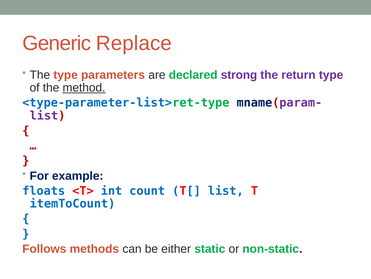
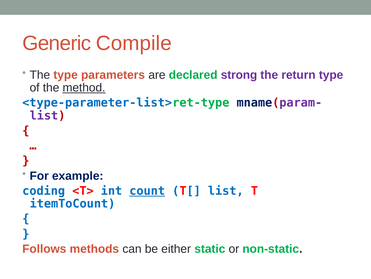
Replace: Replace -> Compile
floats: floats -> coding
count underline: none -> present
